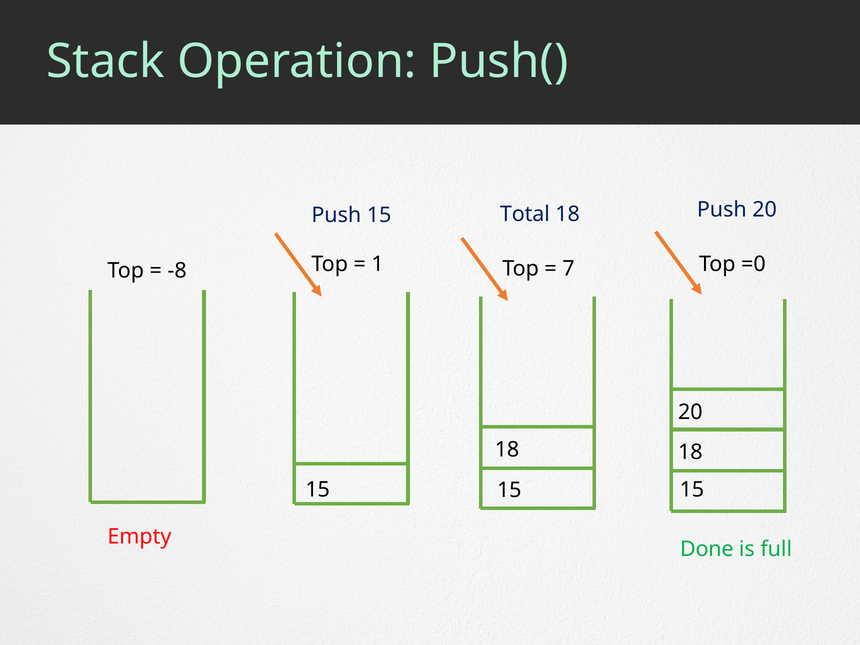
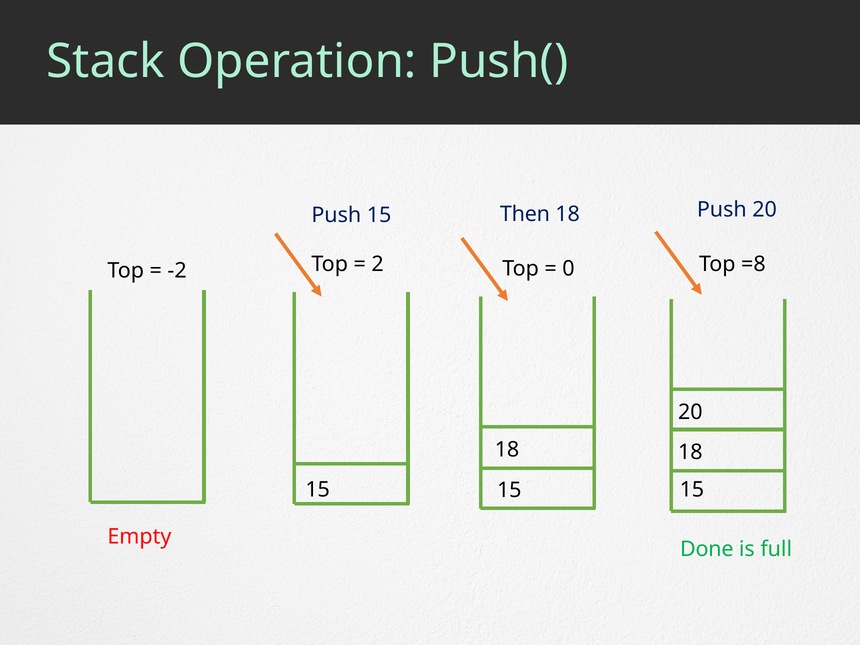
Total: Total -> Then
1: 1 -> 2
7: 7 -> 0
-8: -8 -> -2
=0: =0 -> =8
